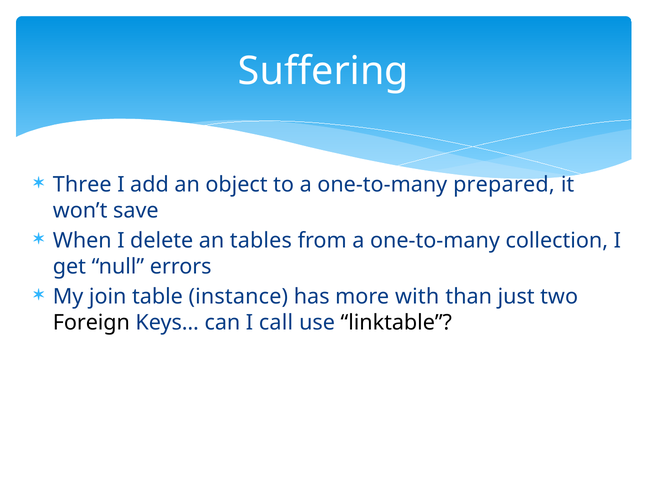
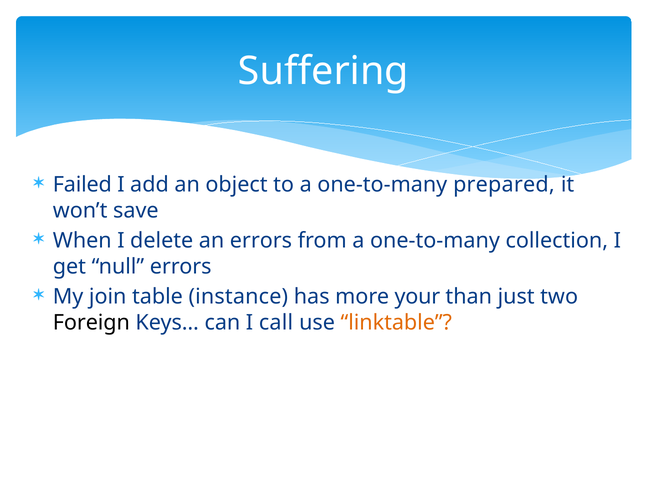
Three: Three -> Failed
an tables: tables -> errors
with: with -> your
linktable colour: black -> orange
